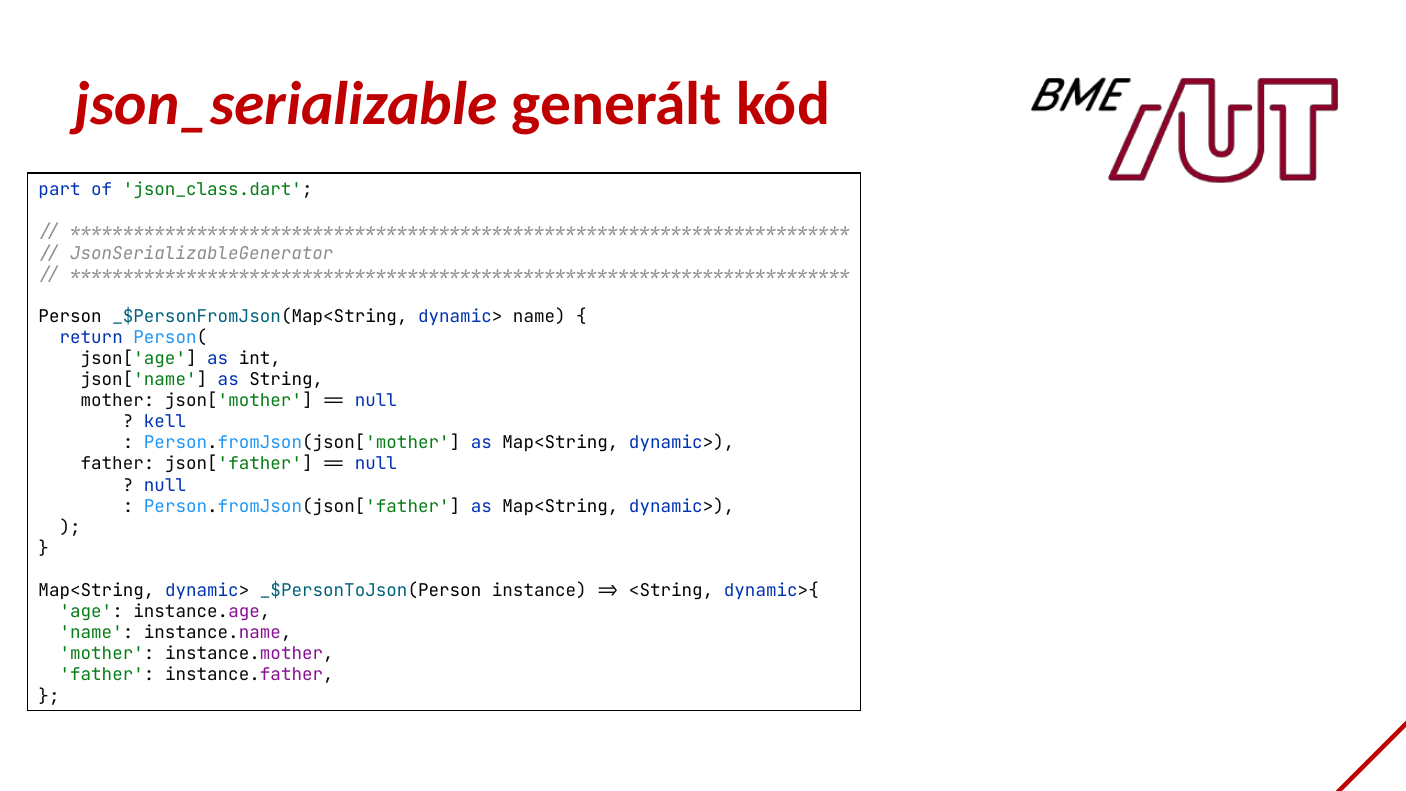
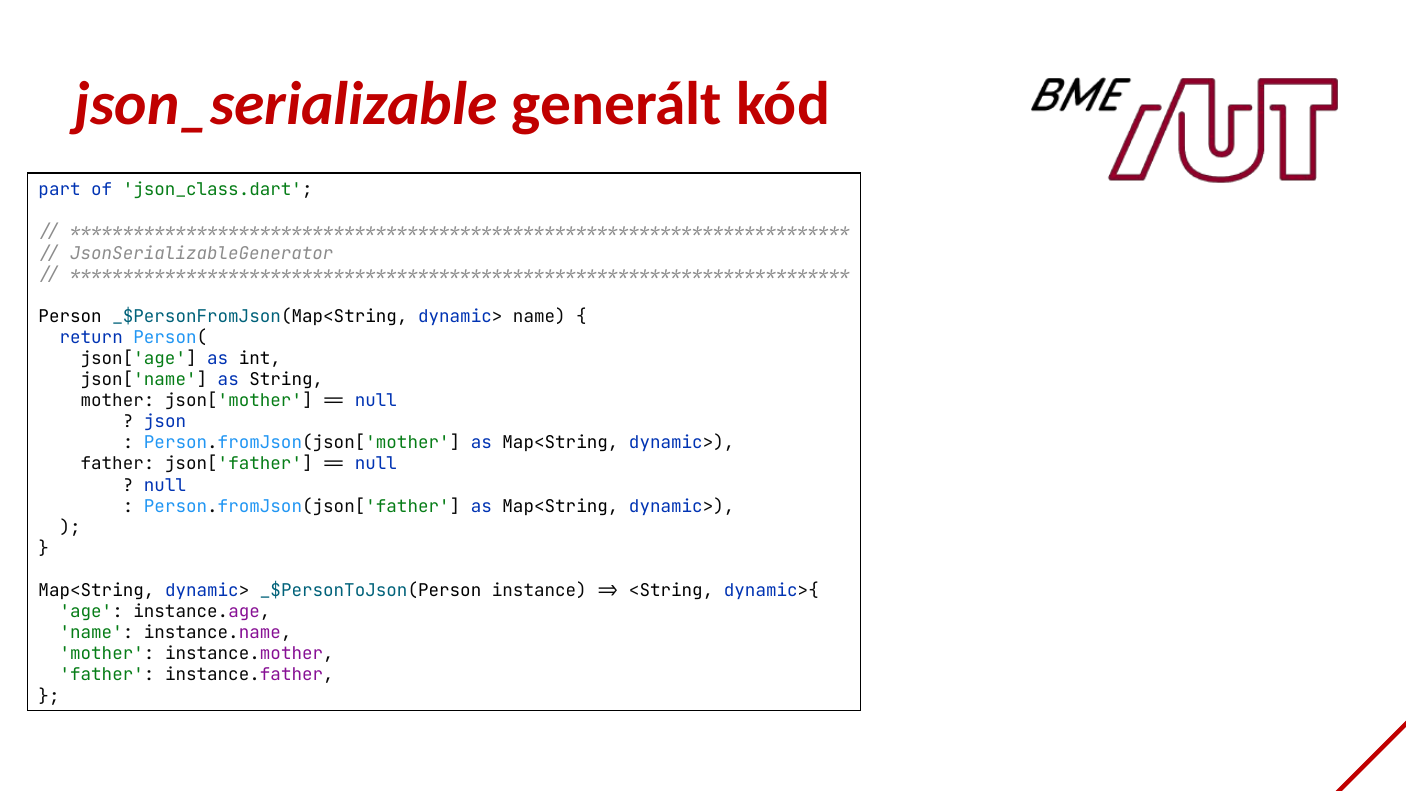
kell: kell -> json
